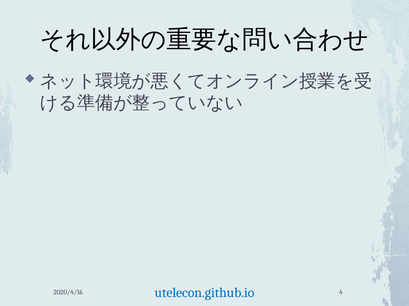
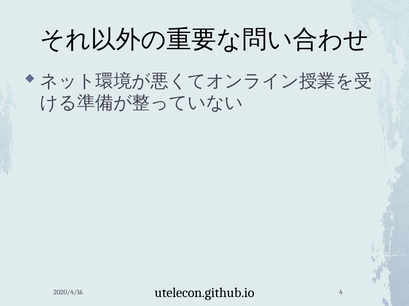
utelecon.github.io colour: blue -> black
